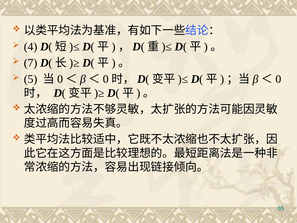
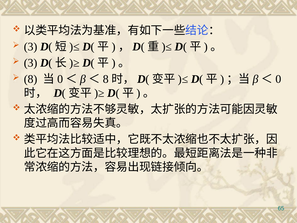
4 at (31, 47): 4 -> 3
7 at (31, 63): 7 -> 3
5 at (31, 79): 5 -> 8
0 at (106, 79): 0 -> 8
